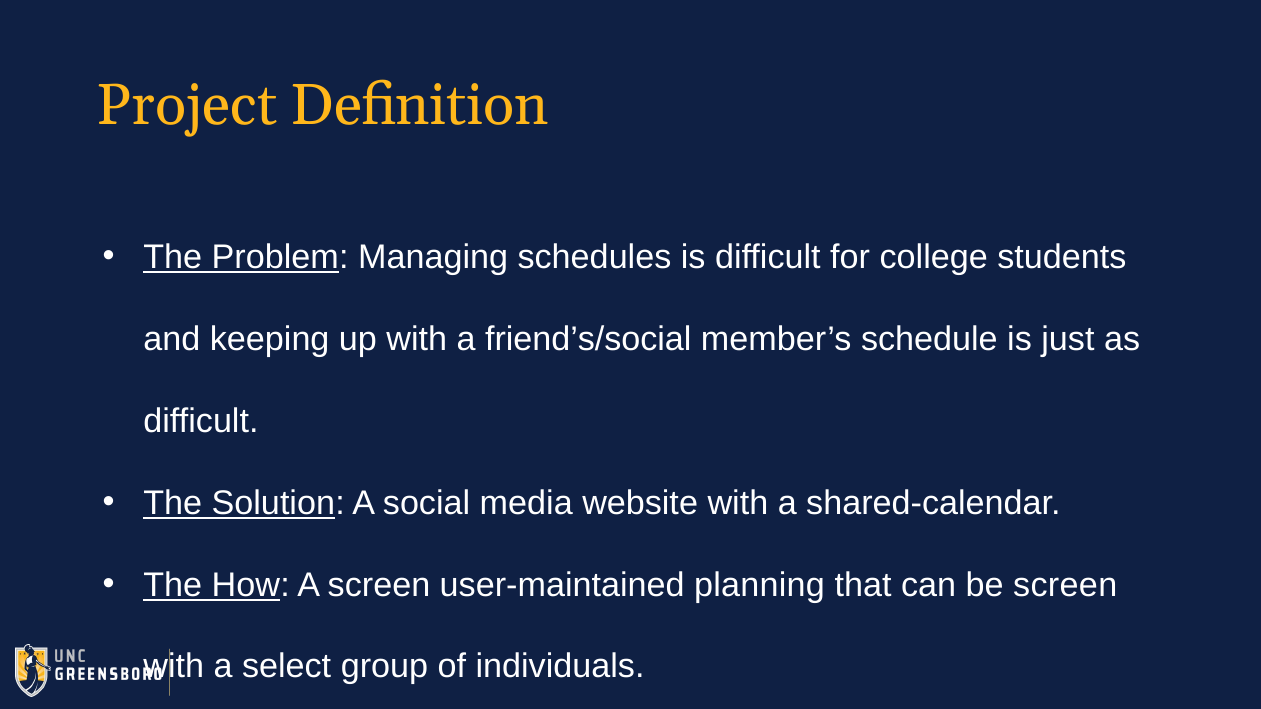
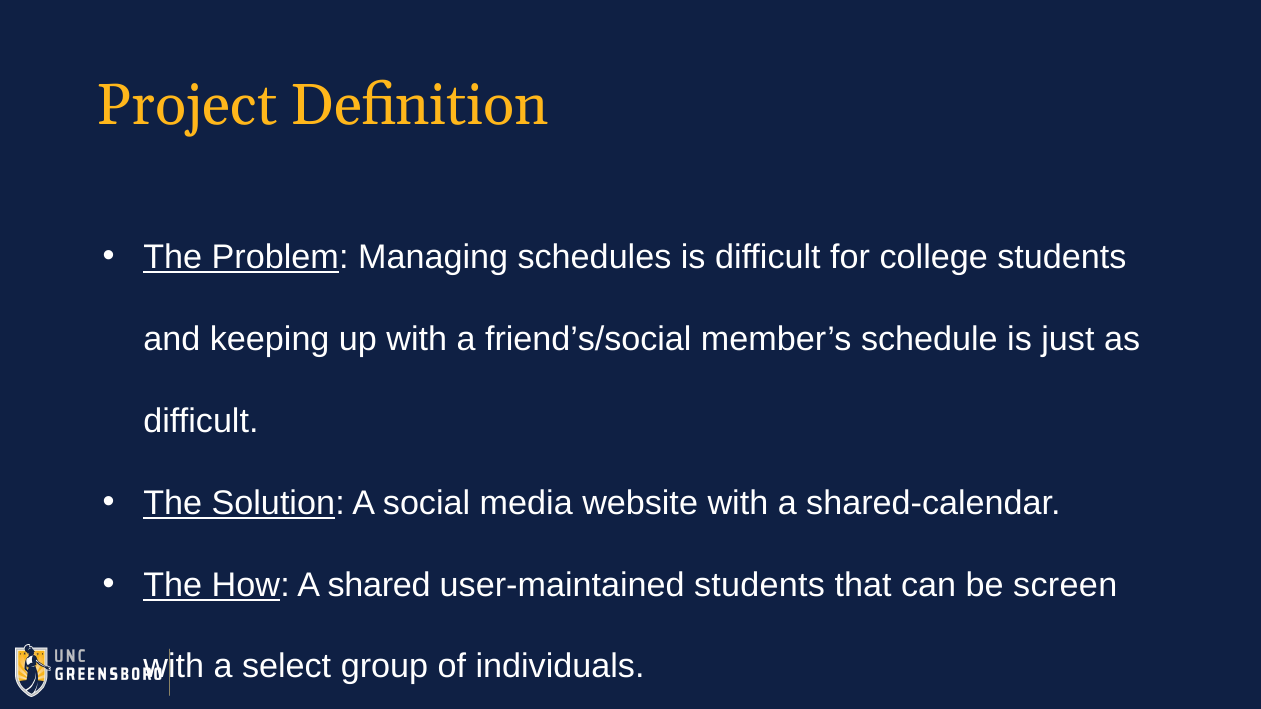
A screen: screen -> shared
user-maintained planning: planning -> students
